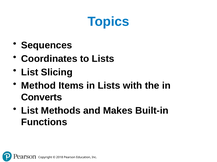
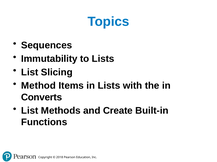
Coordinates: Coordinates -> Immutability
Makes: Makes -> Create
